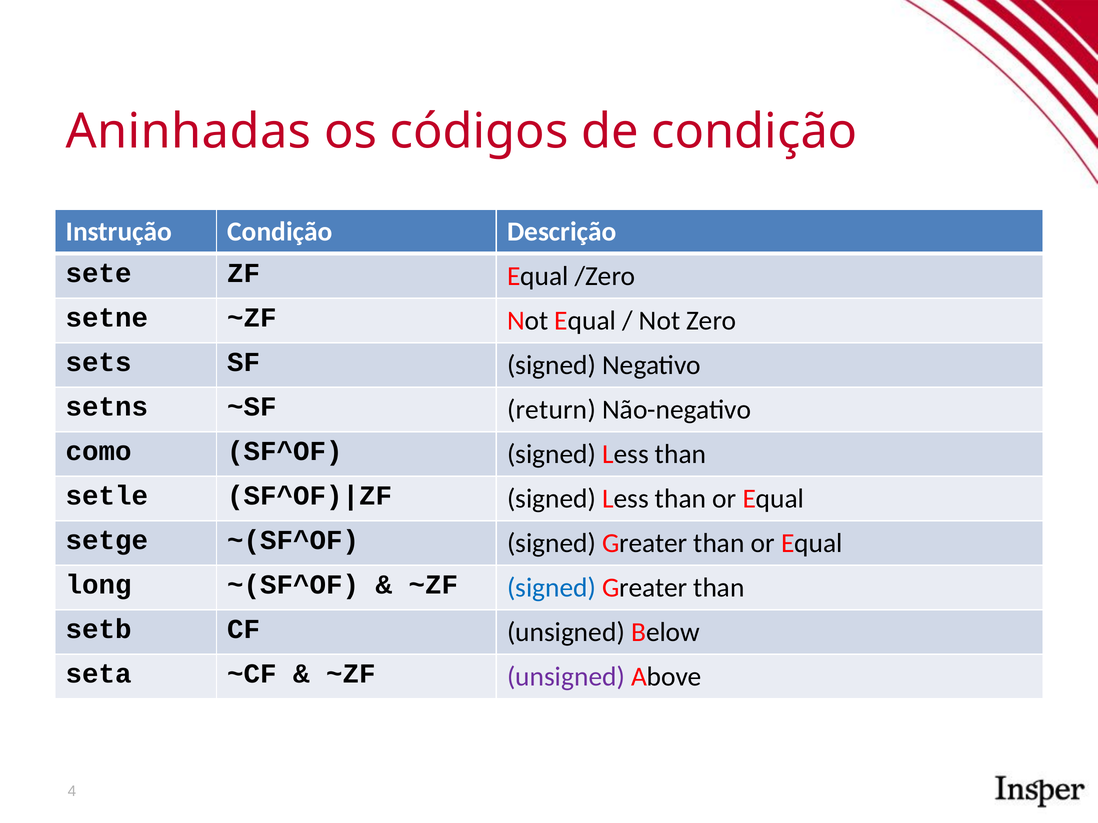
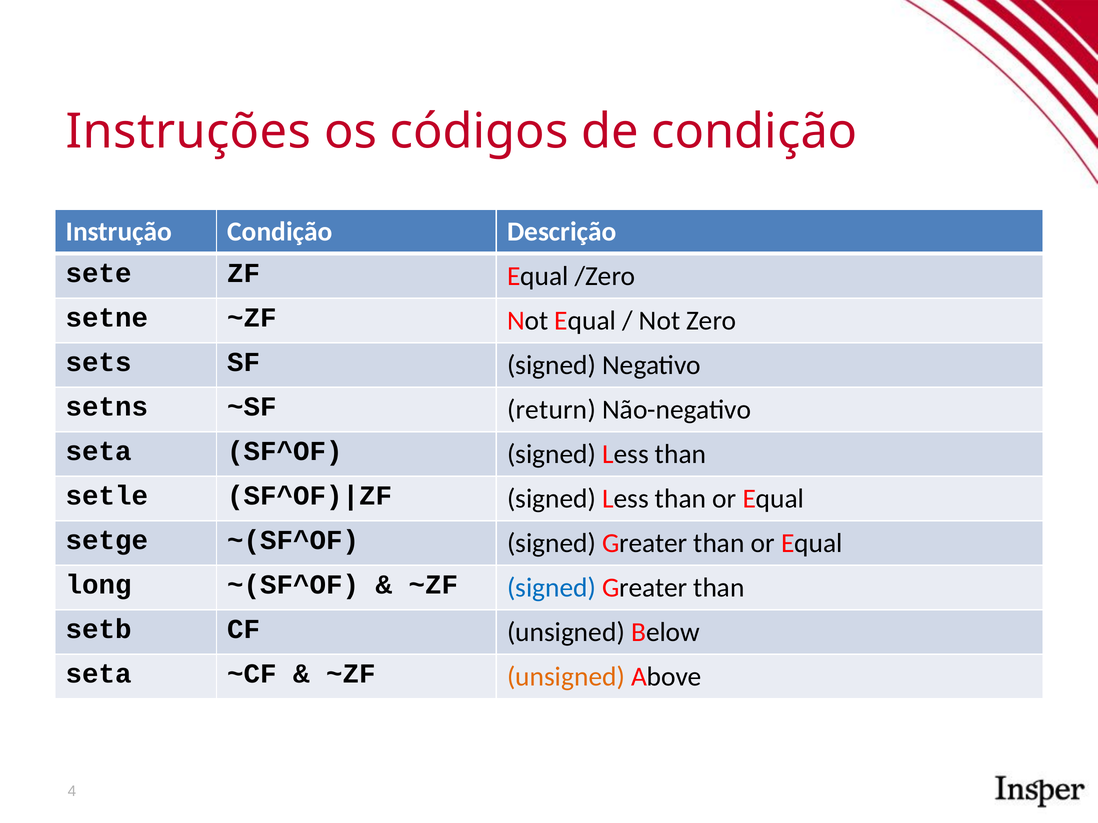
Aninhadas: Aninhadas -> Instruções
como at (99, 451): como -> seta
unsigned at (566, 677) colour: purple -> orange
